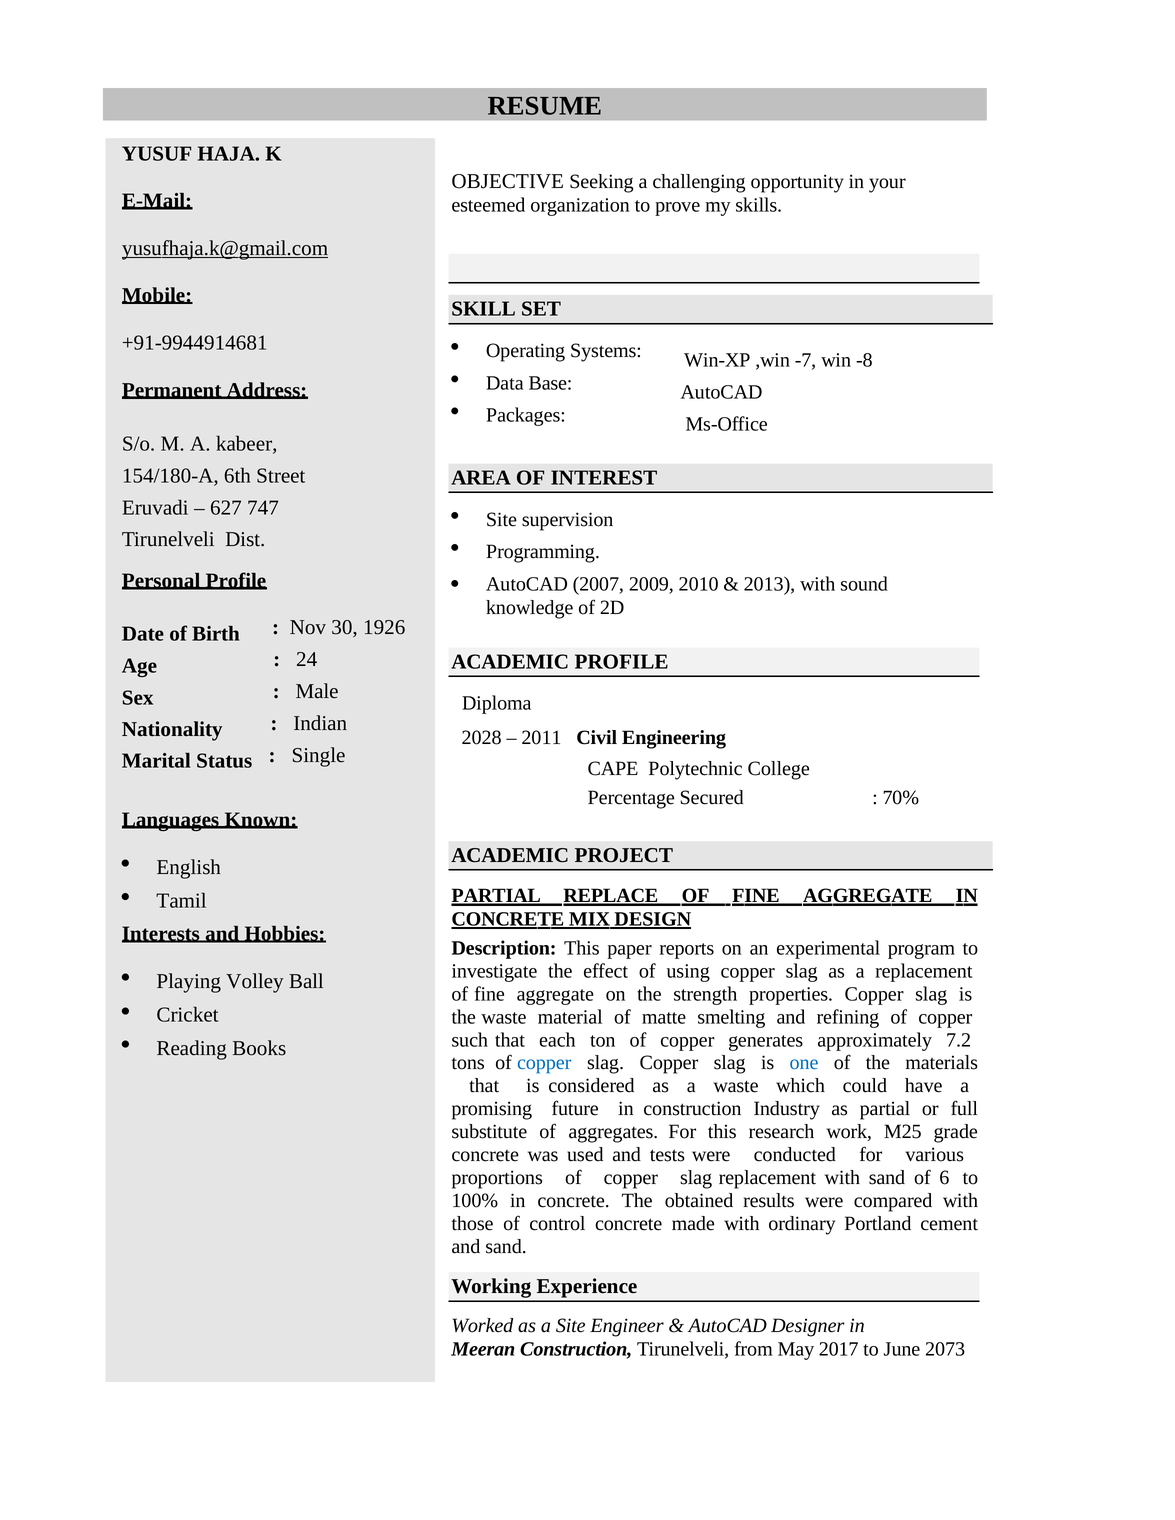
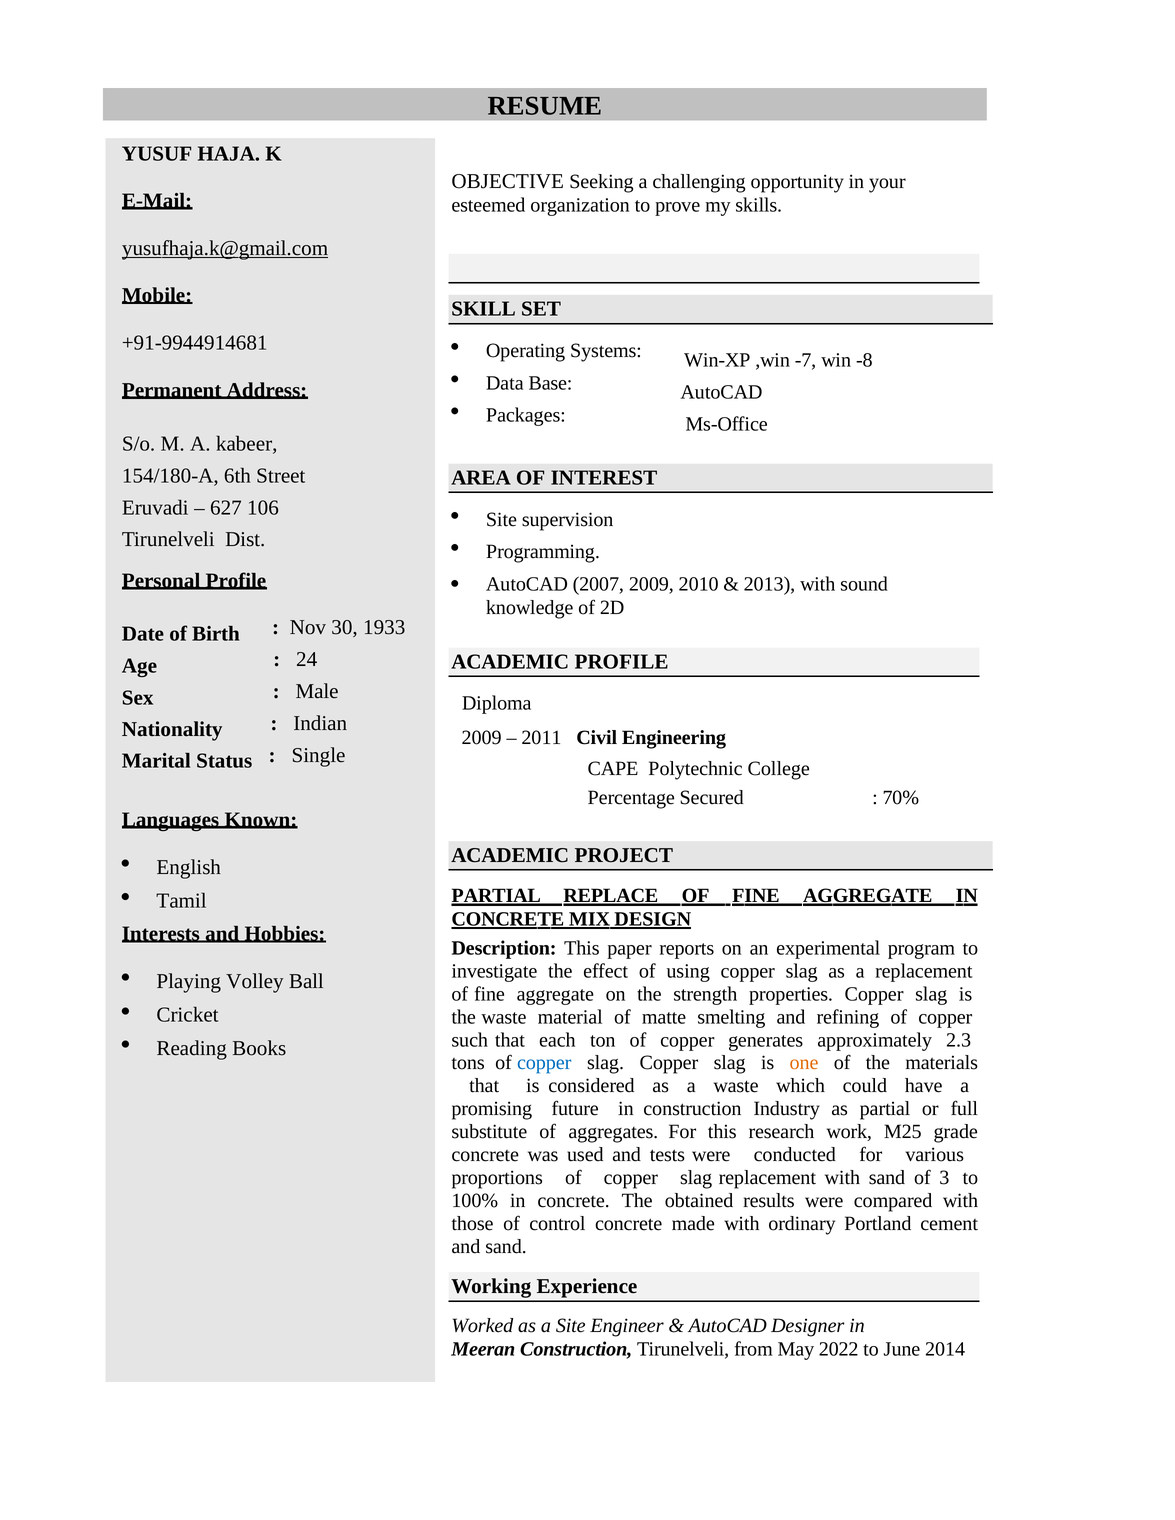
747: 747 -> 106
1926: 1926 -> 1933
2028 at (482, 738): 2028 -> 2009
7.2: 7.2 -> 2.3
one colour: blue -> orange
6: 6 -> 3
2017: 2017 -> 2022
2073: 2073 -> 2014
